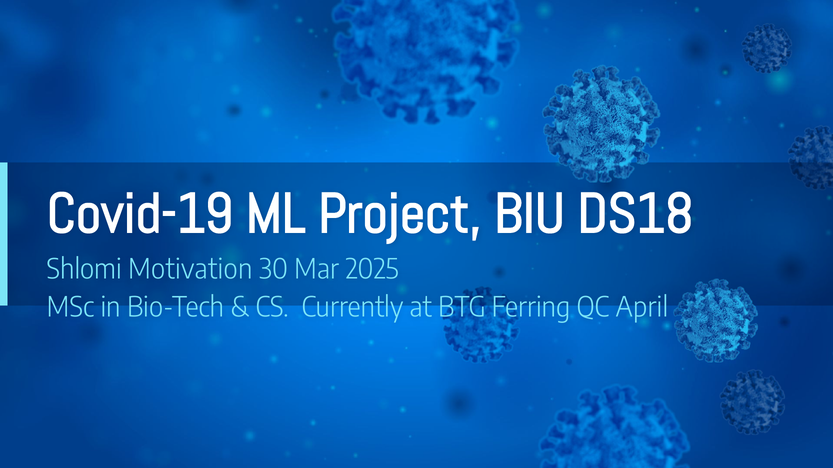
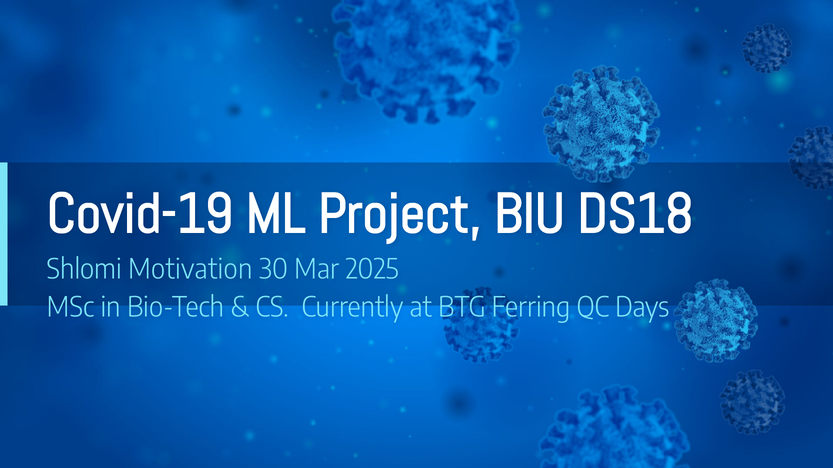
April: April -> Days
